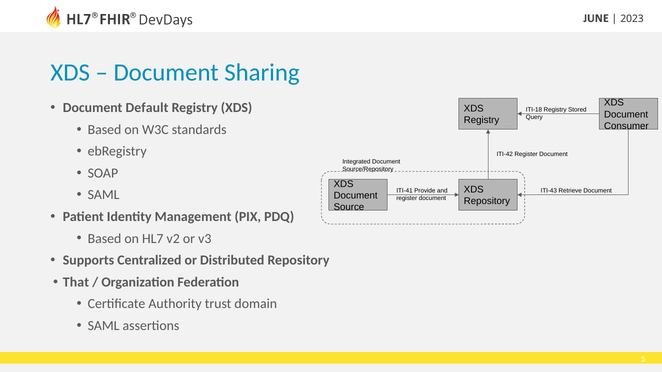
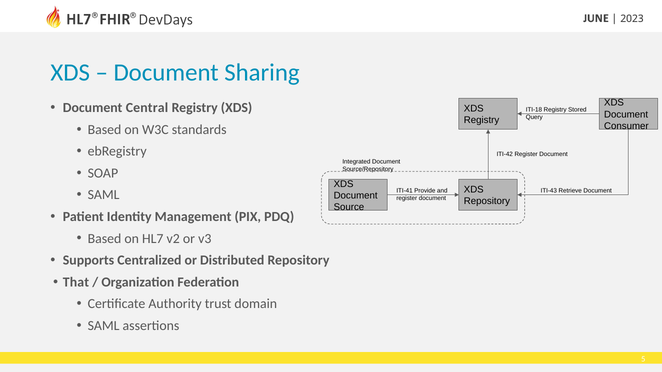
Default: Default -> Central
